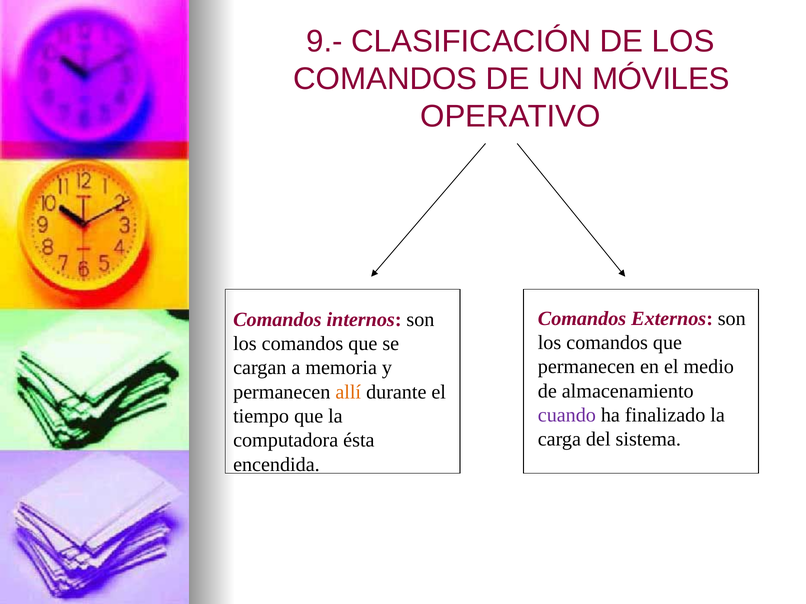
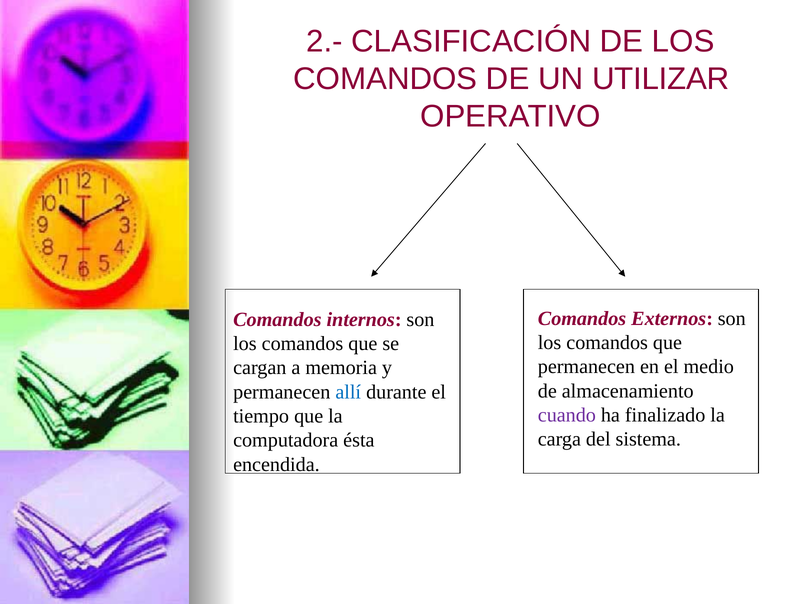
9.-: 9.- -> 2.-
MÓVILES: MÓVILES -> UTILIZAR
allí colour: orange -> blue
